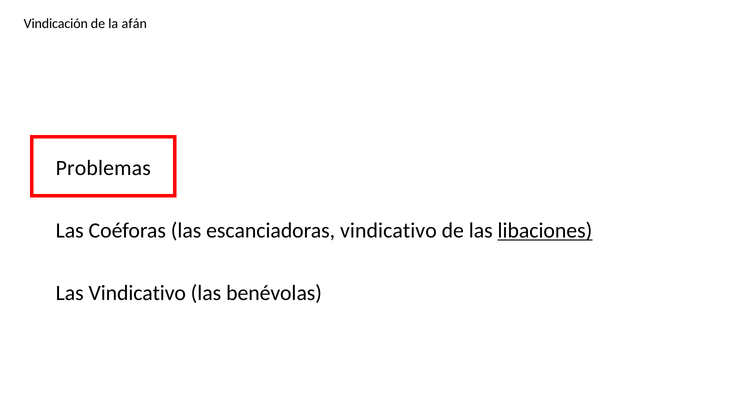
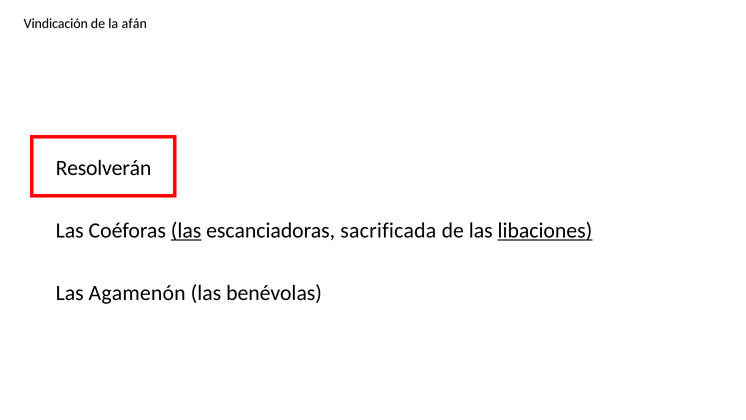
Problemas: Problemas -> Resolverán
las at (186, 230) underline: none -> present
escanciadoras vindicativo: vindicativo -> sacrificada
Las Vindicativo: Vindicativo -> Agamenón
